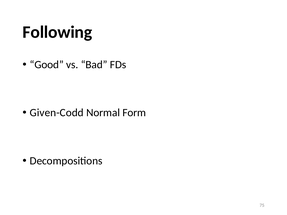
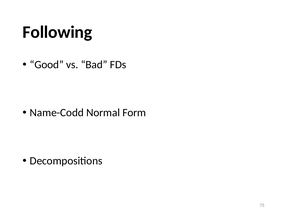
Given-Codd: Given-Codd -> Name-Codd
